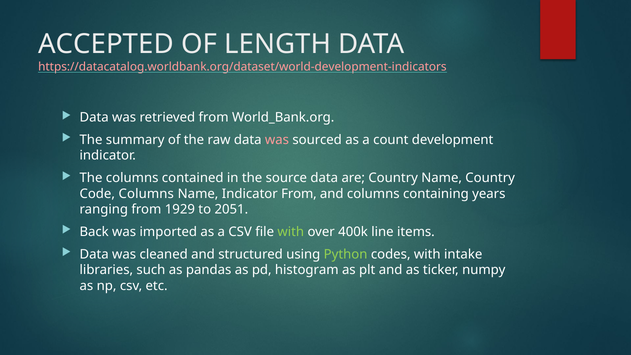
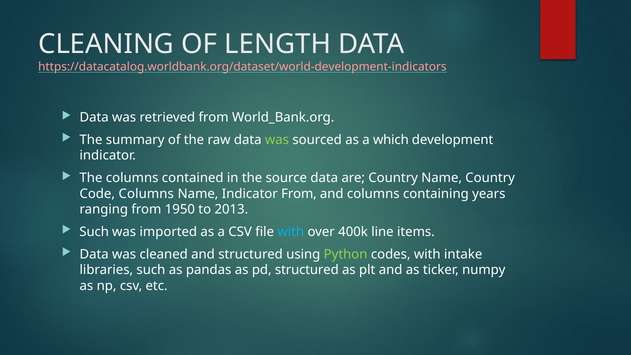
ACCEPTED: ACCEPTED -> CLEANING
was at (277, 140) colour: pink -> light green
count: count -> which
1929: 1929 -> 1950
2051: 2051 -> 2013
Back at (94, 232): Back -> Such
with at (291, 232) colour: light green -> light blue
pd histogram: histogram -> structured
